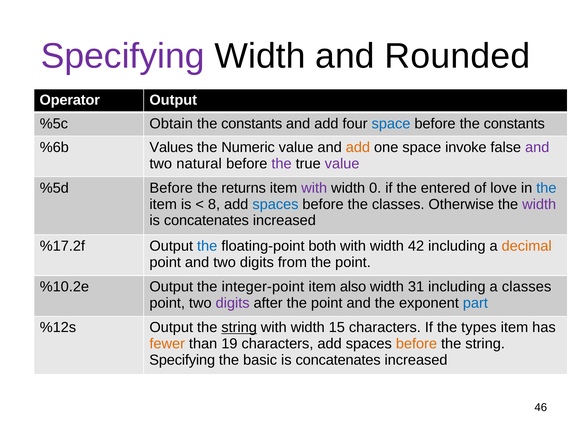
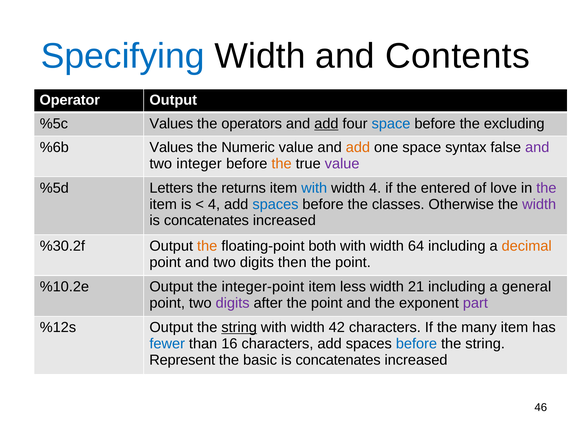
Specifying at (123, 56) colour: purple -> blue
Rounded: Rounded -> Contents
%5c Obtain: Obtain -> Values
constants at (252, 124): constants -> operators
add at (326, 124) underline: none -> present
before the constants: constants -> excluding
invoke: invoke -> syntax
natural: natural -> integer
the at (282, 164) colour: purple -> orange
%5d Before: Before -> Letters
with at (314, 188) colour: purple -> blue
width 0: 0 -> 4
the at (546, 188) colour: blue -> purple
8 at (214, 204): 8 -> 4
%17.2f: %17.2f -> %30.2f
the at (207, 246) colour: blue -> orange
42: 42 -> 64
from: from -> then
also: also -> less
31: 31 -> 21
a classes: classes -> general
part colour: blue -> purple
15: 15 -> 42
types: types -> many
fewer colour: orange -> blue
19: 19 -> 16
before at (416, 344) colour: orange -> blue
Specifying at (182, 360): Specifying -> Represent
